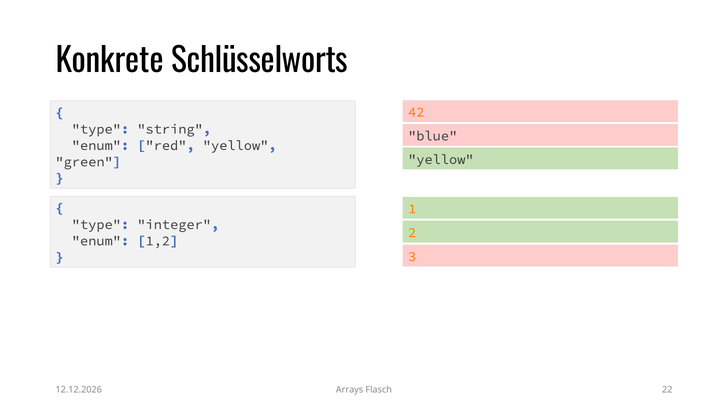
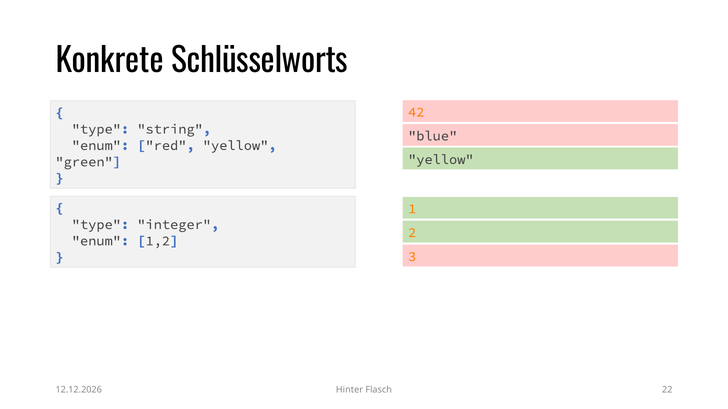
Arrays: Arrays -> Hinter
